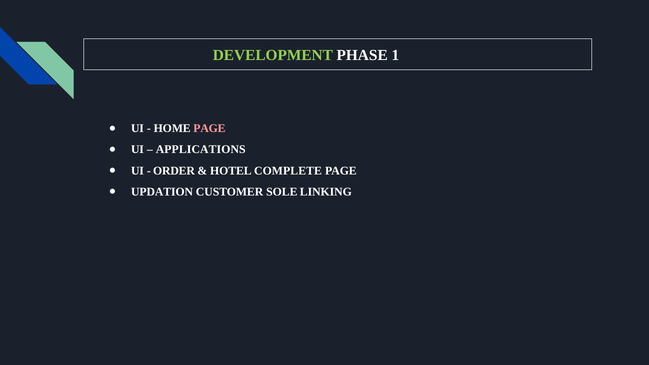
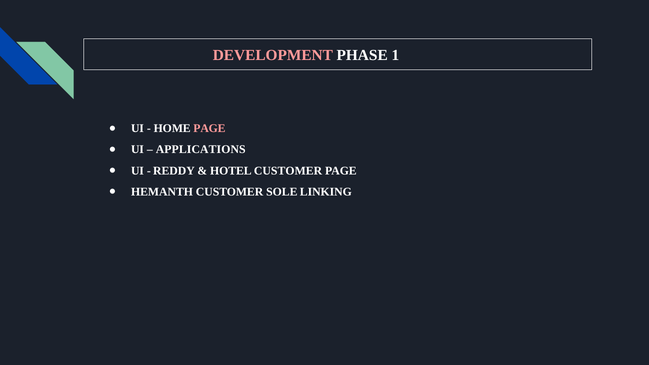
DEVELOPMENT colour: light green -> pink
ORDER: ORDER -> REDDY
HOTEL COMPLETE: COMPLETE -> CUSTOMER
UPDATION: UPDATION -> HEMANTH
